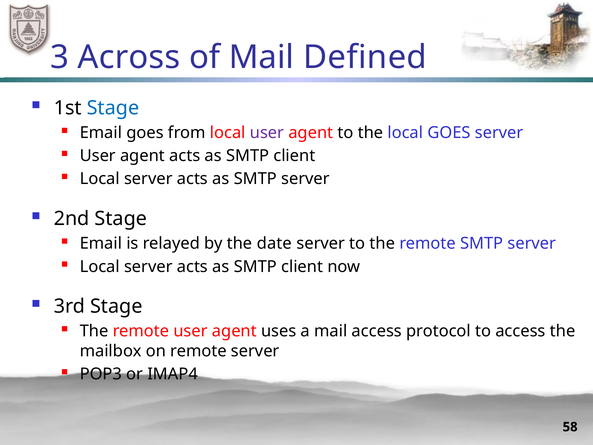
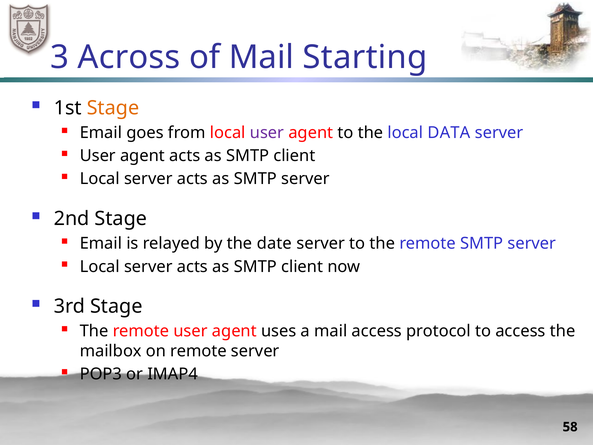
Defined: Defined -> Starting
Stage at (113, 108) colour: blue -> orange
local GOES: GOES -> DATA
